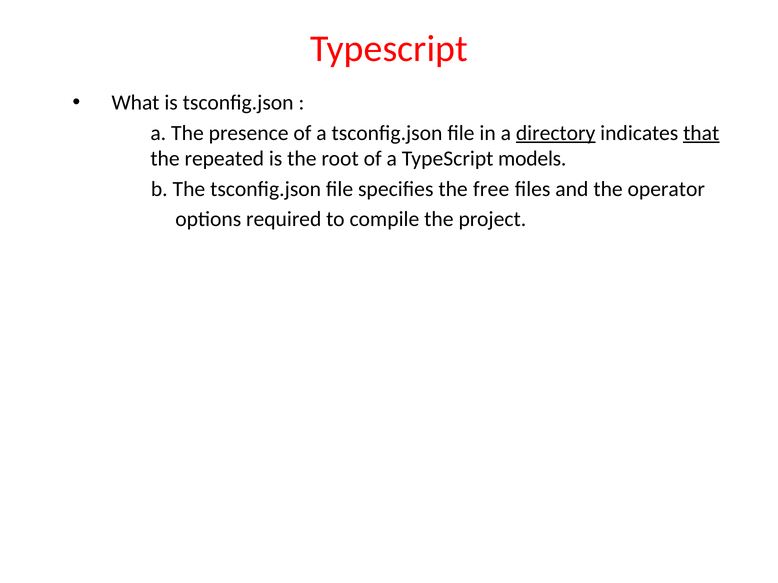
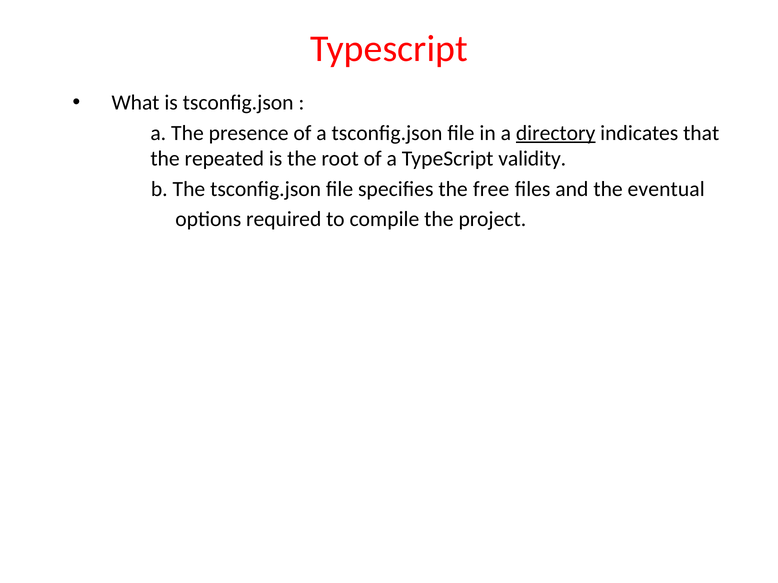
that underline: present -> none
models: models -> validity
operator: operator -> eventual
